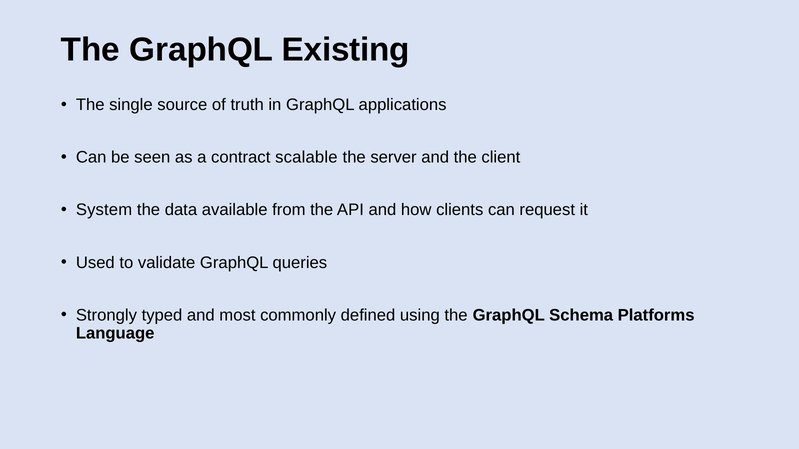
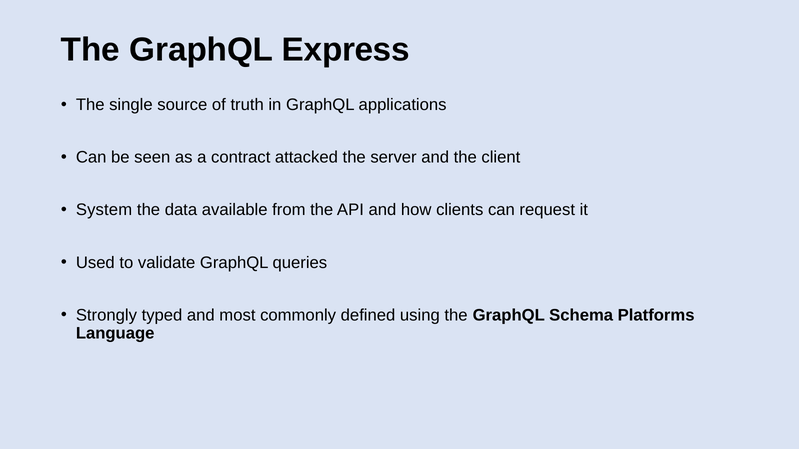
Existing: Existing -> Express
scalable: scalable -> attacked
